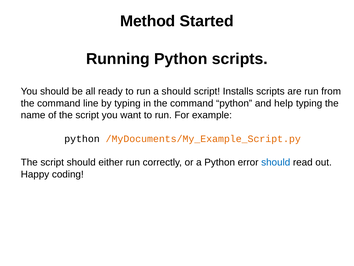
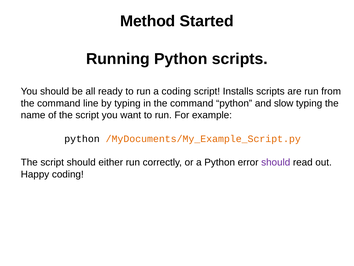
a should: should -> coding
help: help -> slow
should at (276, 162) colour: blue -> purple
